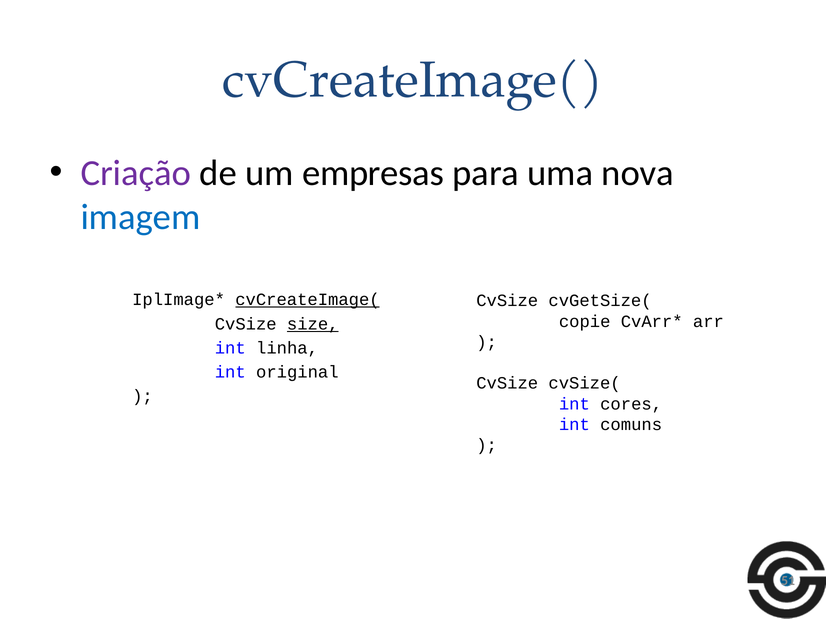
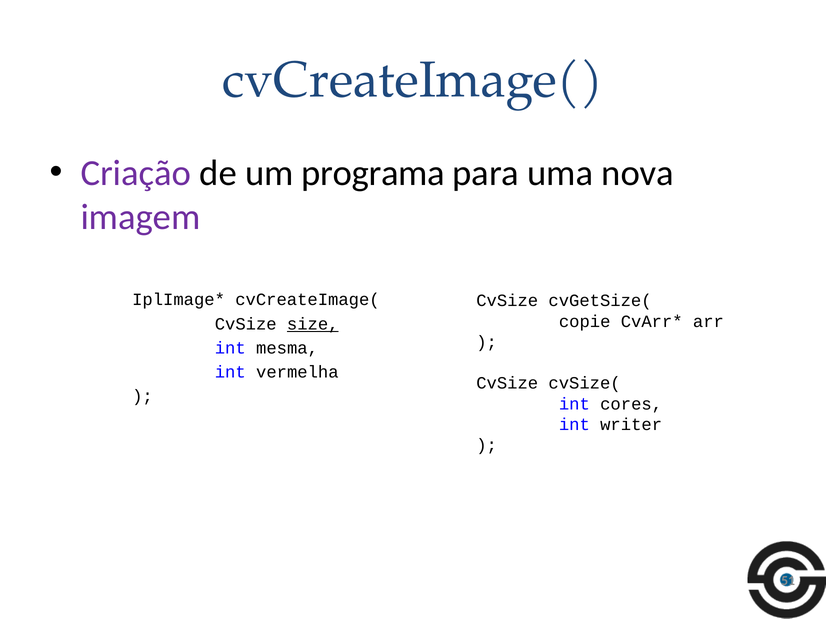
empresas: empresas -> programa
imagem colour: blue -> purple
cvCreateImage( at (307, 300) underline: present -> none
linha: linha -> mesma
original: original -> vermelha
comuns: comuns -> writer
